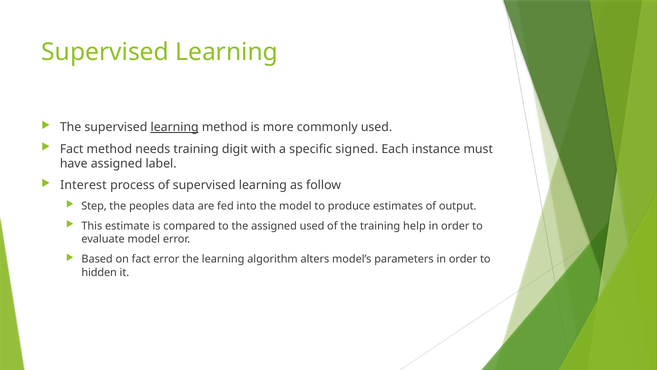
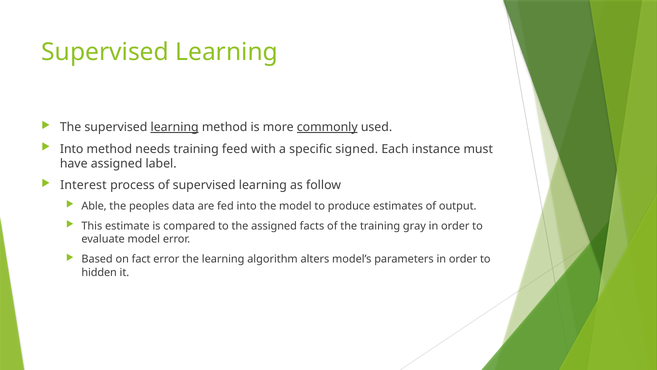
commonly underline: none -> present
Fact at (72, 149): Fact -> Into
digit: digit -> feed
Step: Step -> Able
assigned used: used -> facts
help: help -> gray
